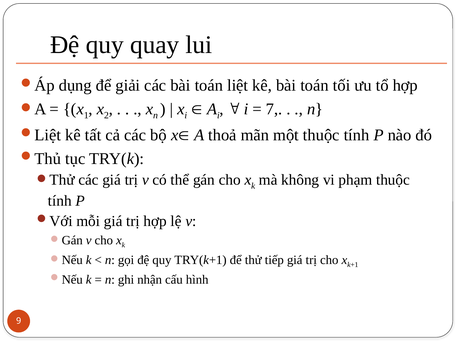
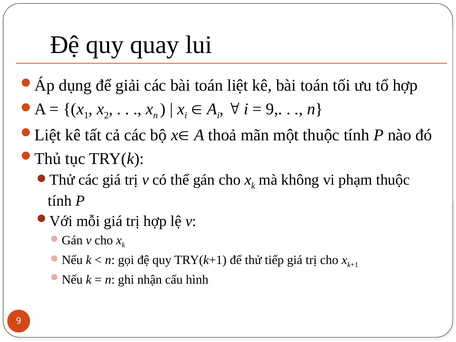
7 at (274, 109): 7 -> 9
